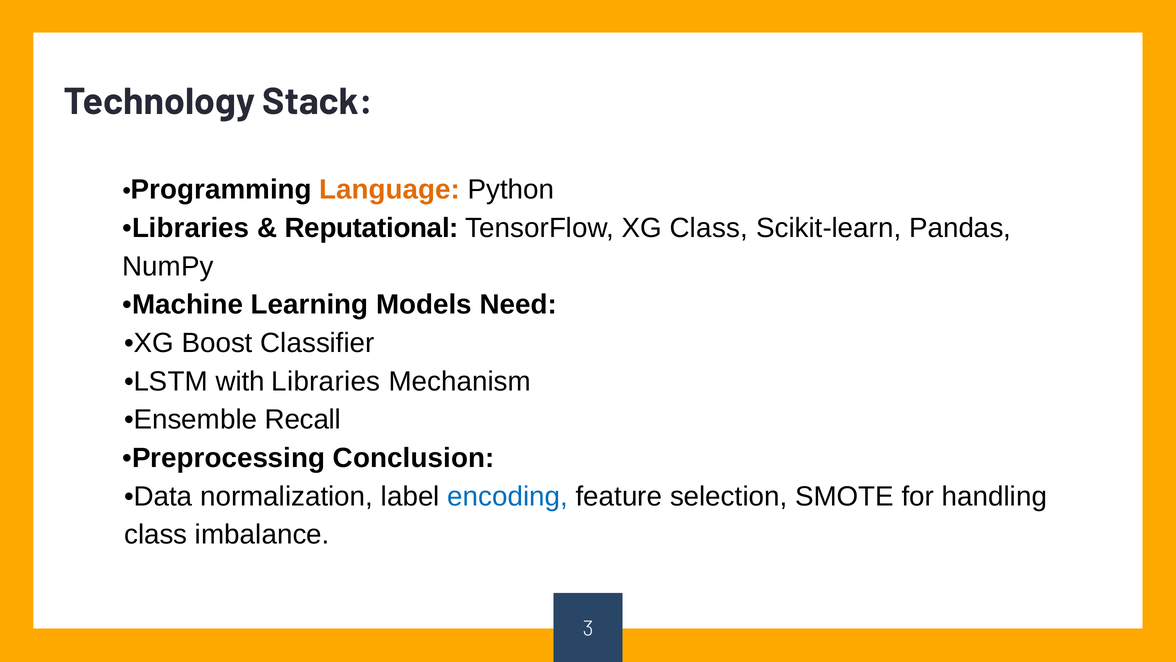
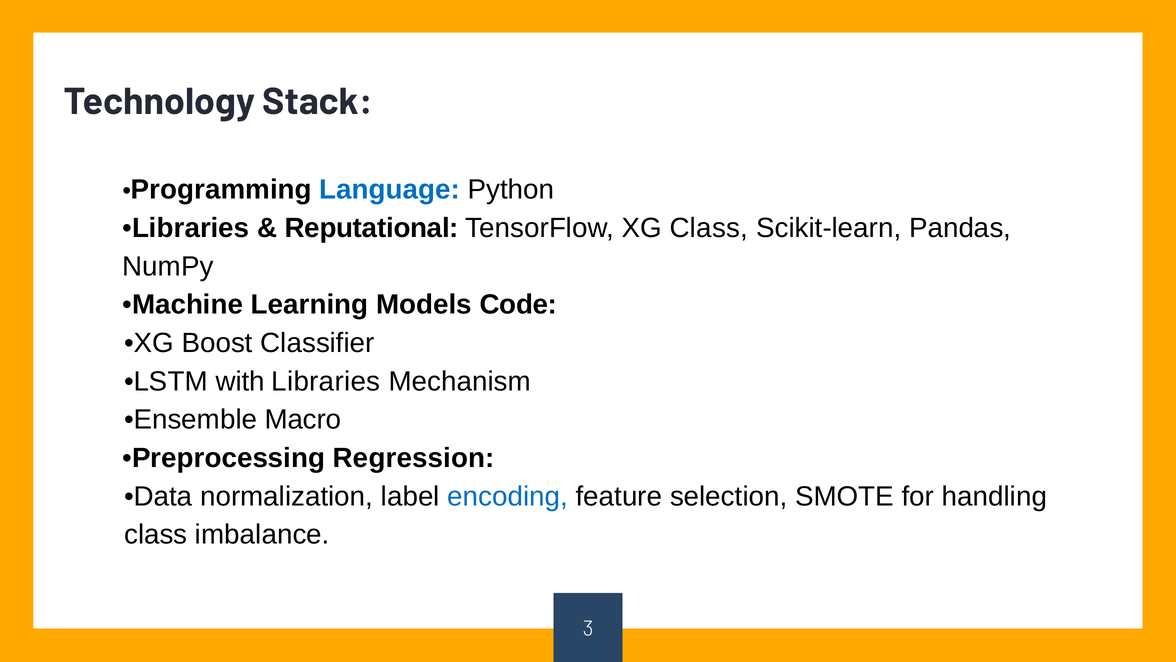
Language colour: orange -> blue
Need: Need -> Code
Recall: Recall -> Macro
Conclusion: Conclusion -> Regression
